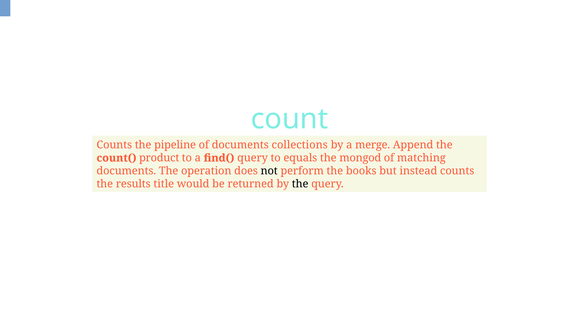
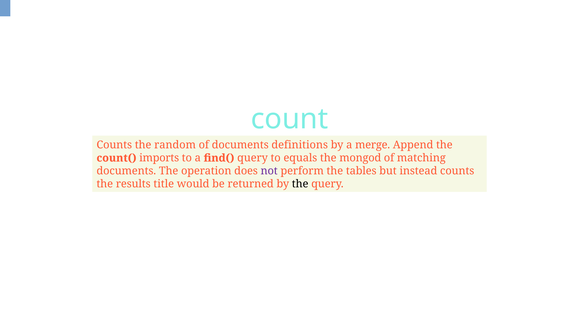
pipeline: pipeline -> random
collections: collections -> definitions
product: product -> imports
not colour: black -> purple
books: books -> tables
